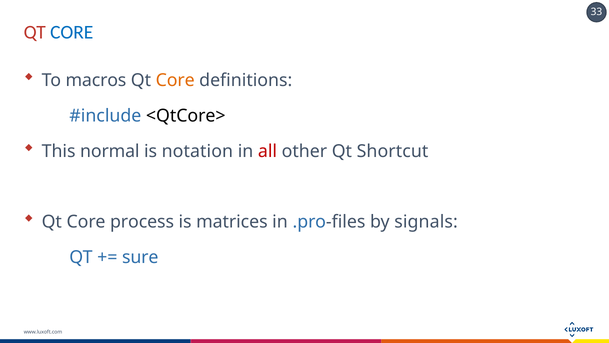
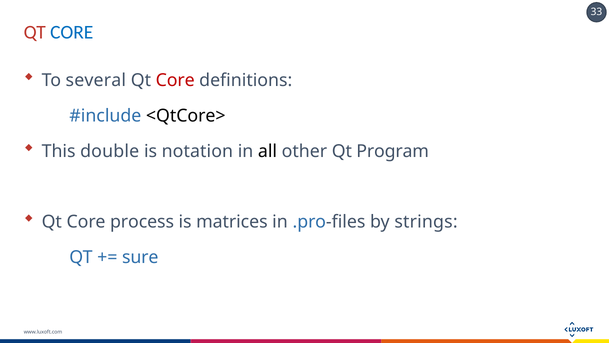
macros: macros -> several
Core at (175, 80) colour: orange -> red
normal: normal -> double
all colour: red -> black
Shortcut: Shortcut -> Program
signals: signals -> strings
